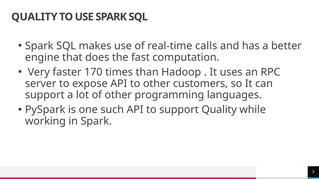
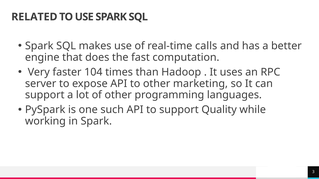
QUALITY at (34, 17): QUALITY -> RELATED
170: 170 -> 104
customers: customers -> marketing
